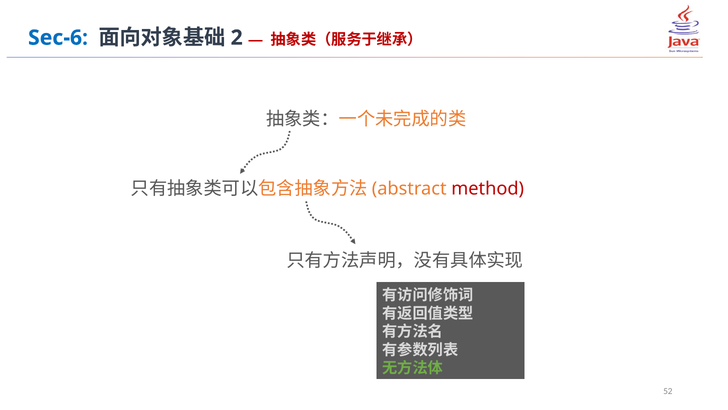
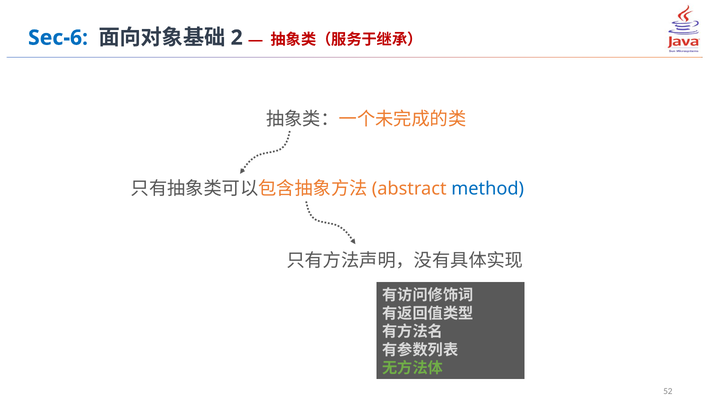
method colour: red -> blue
